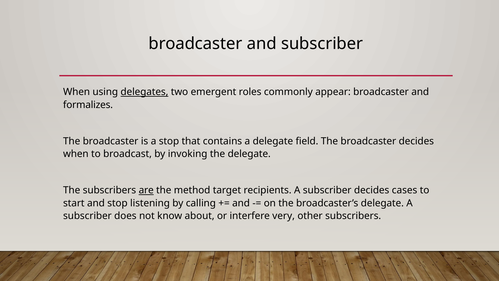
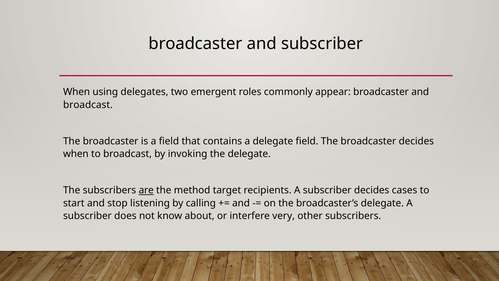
delegates underline: present -> none
formalizes at (88, 105): formalizes -> broadcast
a stop: stop -> field
